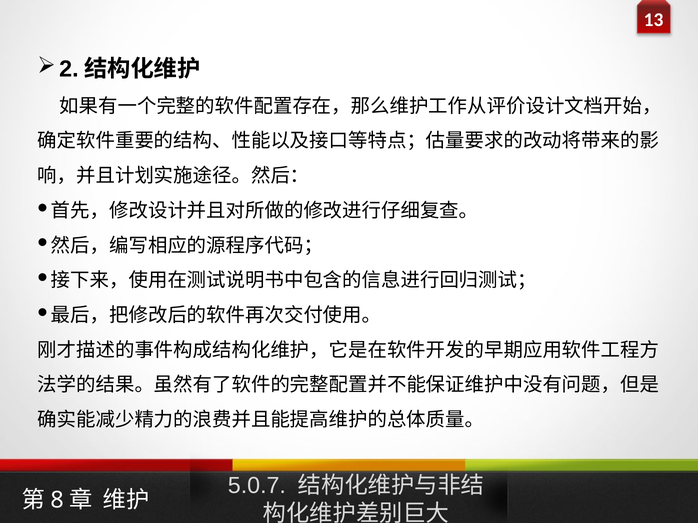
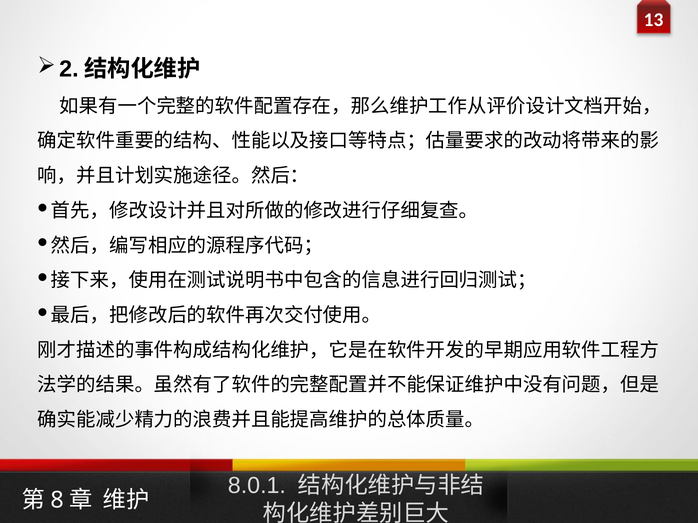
5.0.7: 5.0.7 -> 8.0.1
